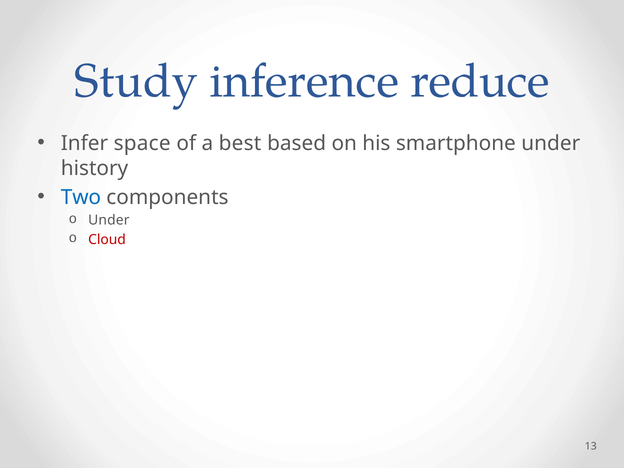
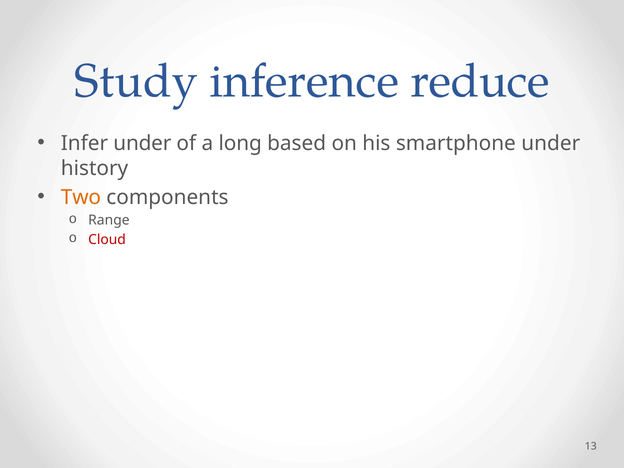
Infer space: space -> under
best: best -> long
Two colour: blue -> orange
Under at (109, 220): Under -> Range
